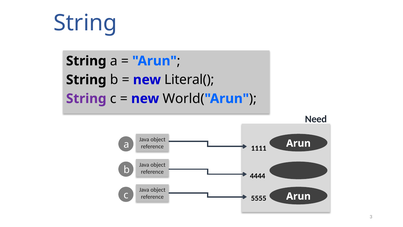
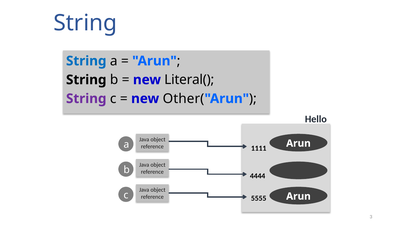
String at (86, 61) colour: black -> blue
World(: World( -> Other(
Need: Need -> Hello
